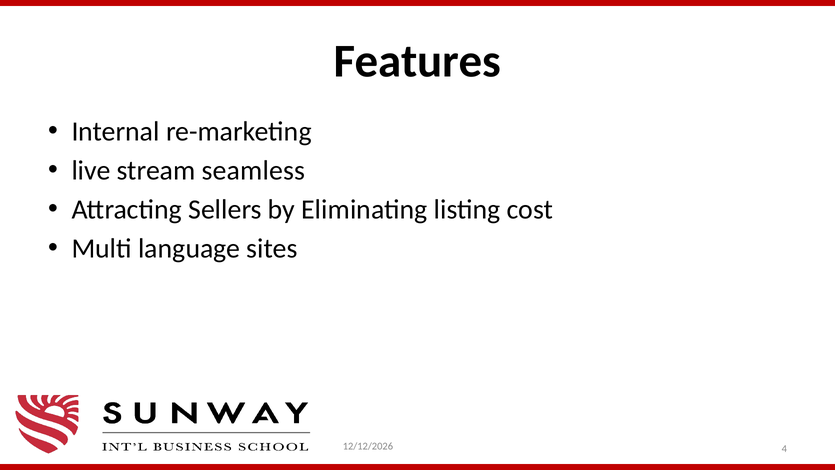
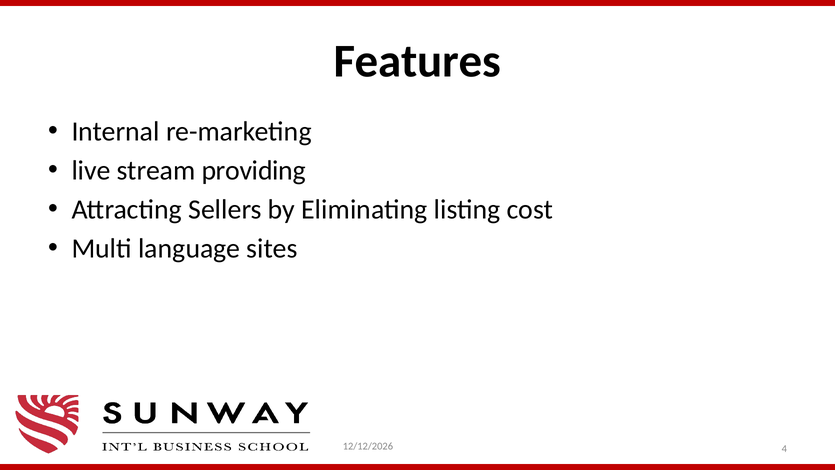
seamless: seamless -> providing
